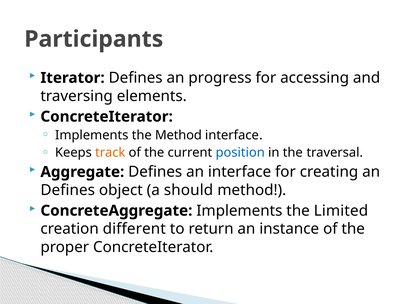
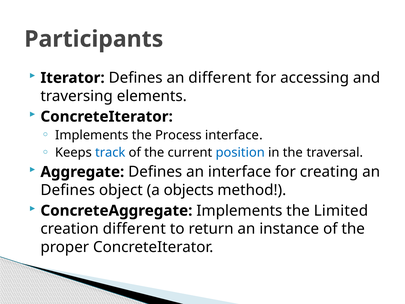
an progress: progress -> different
the Method: Method -> Process
track colour: orange -> blue
should: should -> objects
